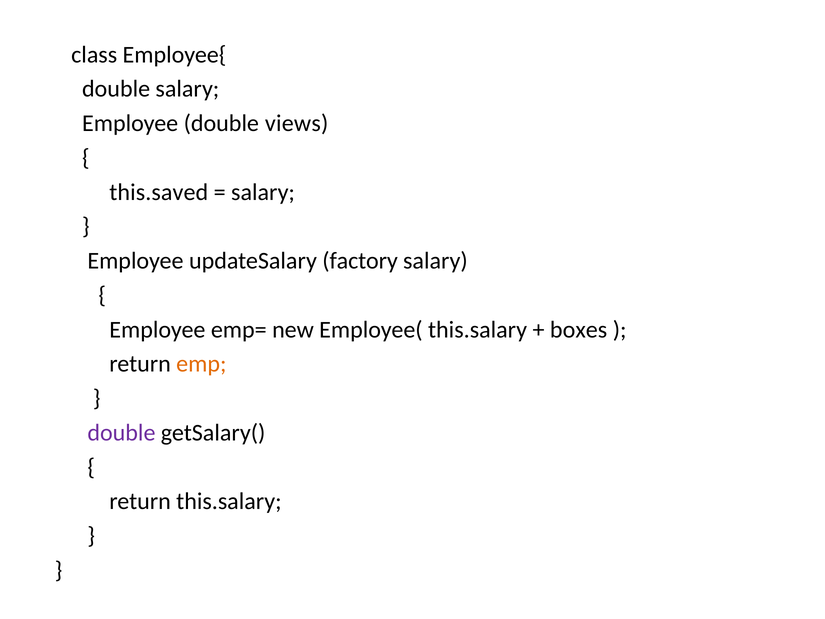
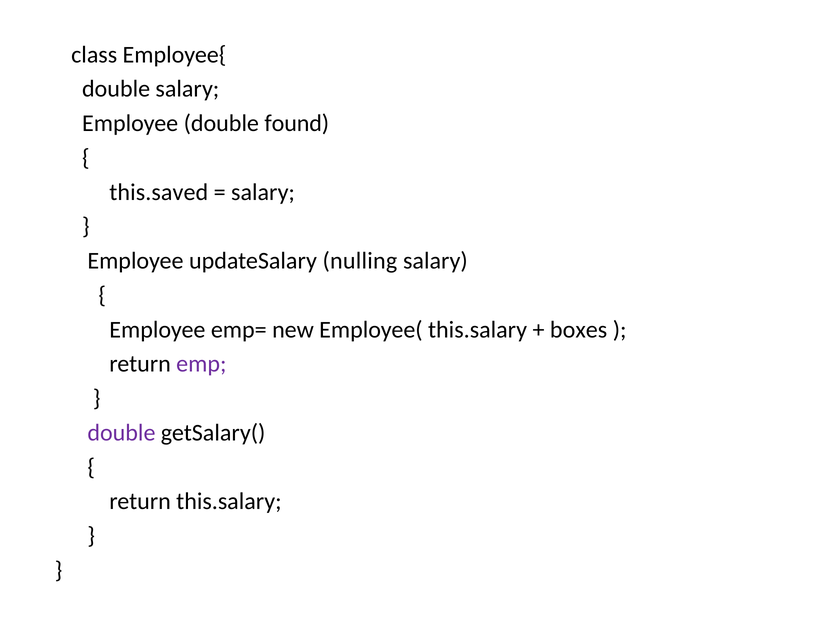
views: views -> found
factory: factory -> nulling
emp colour: orange -> purple
